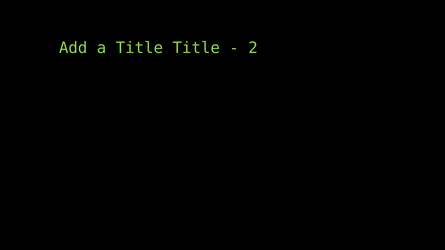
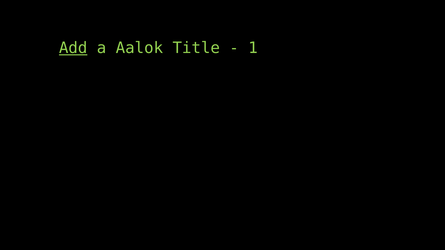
Add underline: none -> present
a Title: Title -> Aalok
2: 2 -> 1
